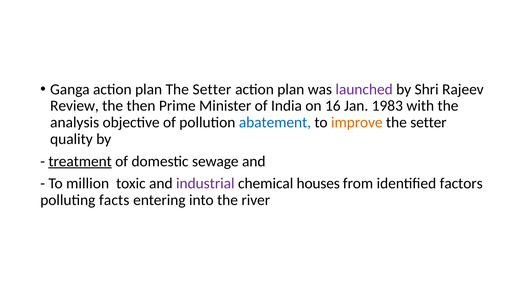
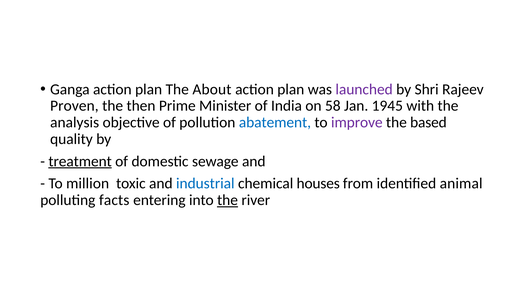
plan The Setter: Setter -> About
Review: Review -> Proven
16: 16 -> 58
1983: 1983 -> 1945
improve colour: orange -> purple
setter at (428, 123): setter -> based
industrial colour: purple -> blue
factors: factors -> animal
the at (228, 200) underline: none -> present
